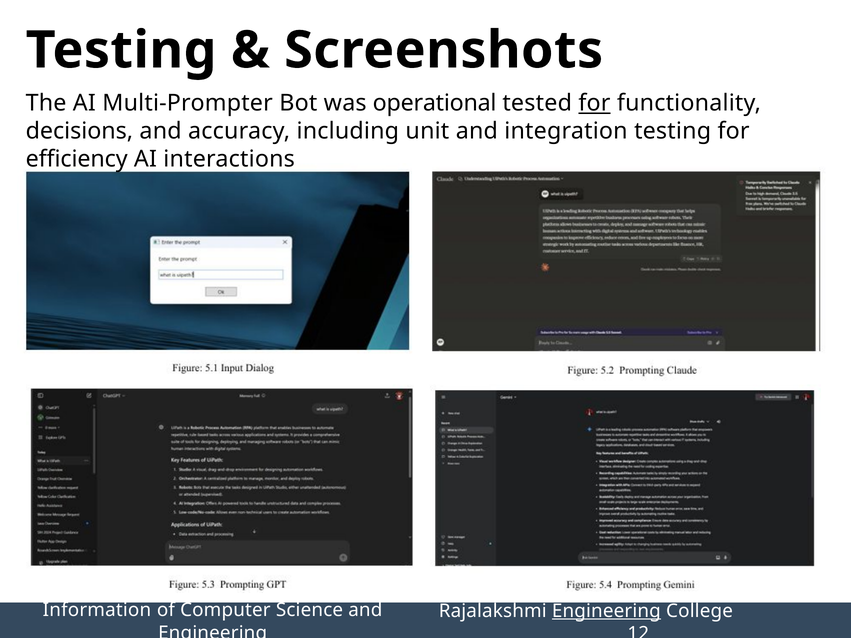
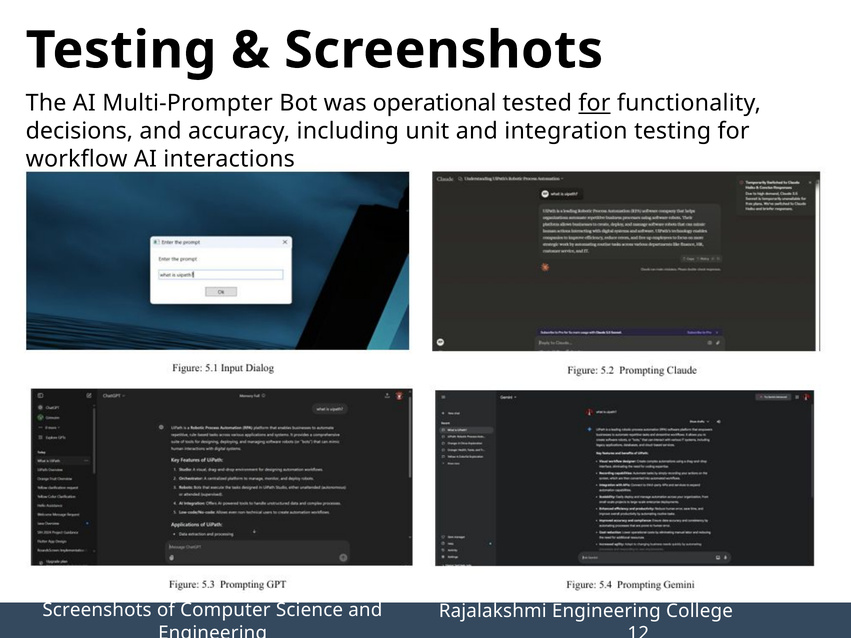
efficiency: efficiency -> workflow
Information at (97, 611): Information -> Screenshots
Engineering at (606, 611) underline: present -> none
